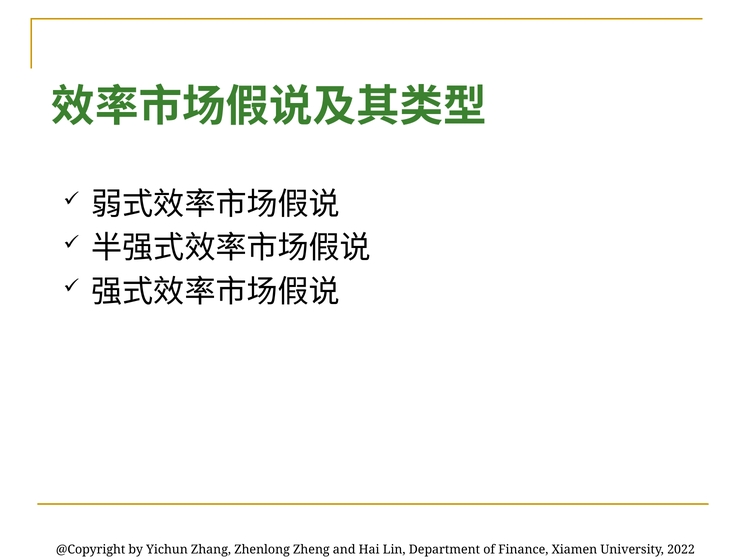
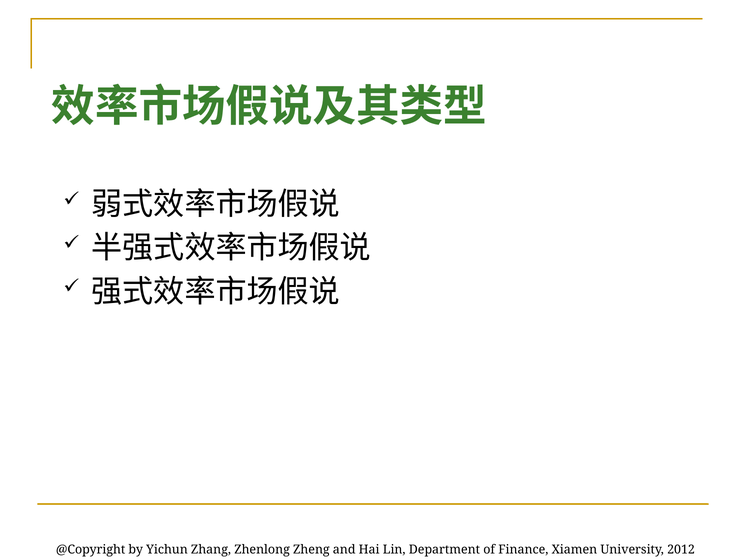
2022: 2022 -> 2012
